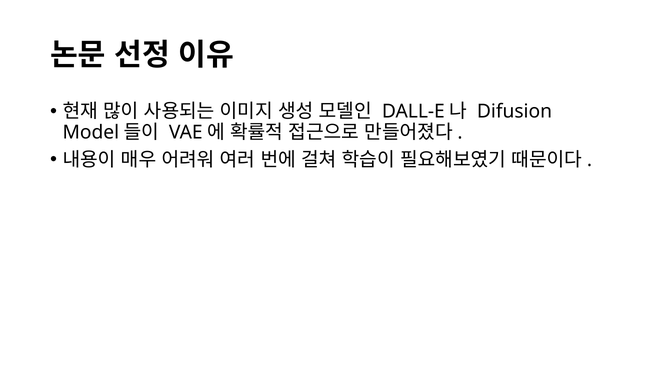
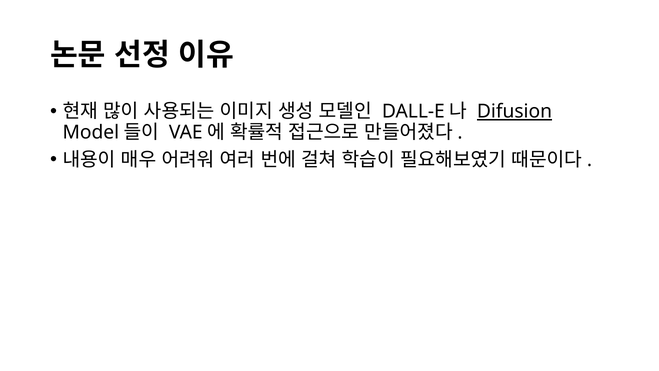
Difusion underline: none -> present
